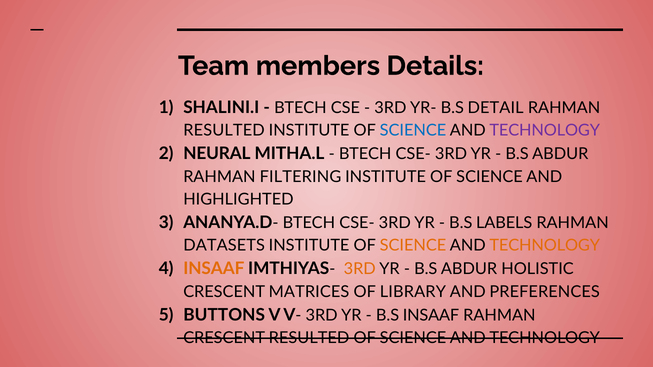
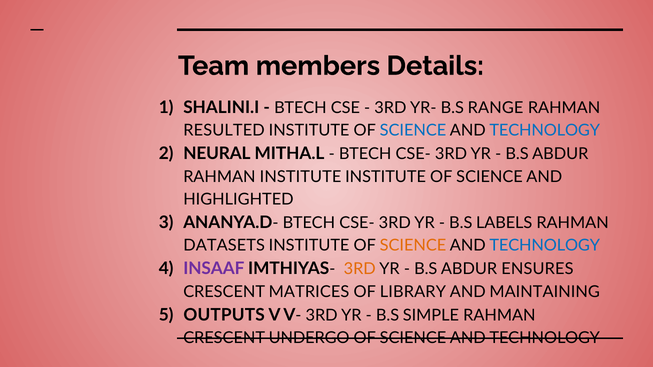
DETAIL: DETAIL -> RANGE
TECHNOLOGY at (545, 131) colour: purple -> blue
RAHMAN FILTERING: FILTERING -> INSTITUTE
TECHNOLOGY at (545, 246) colour: orange -> blue
INSAAF at (214, 269) colour: orange -> purple
HOLISTIC: HOLISTIC -> ENSURES
PREFERENCES: PREFERENCES -> MAINTAINING
BUTTONS: BUTTONS -> OUTPUTS
B.S INSAAF: INSAAF -> SIMPLE
CRESCENT RESULTED: RESULTED -> UNDERGO
